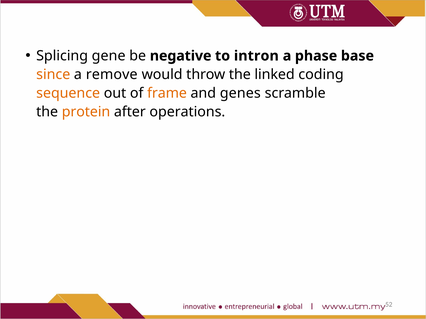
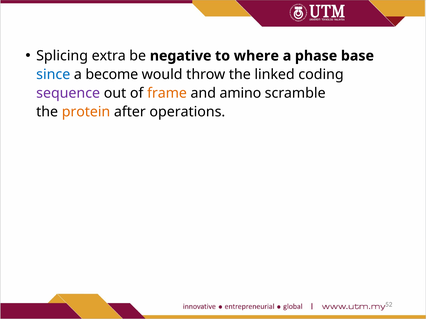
gene: gene -> extra
intron: intron -> where
since colour: orange -> blue
remove: remove -> become
sequence colour: orange -> purple
genes: genes -> amino
